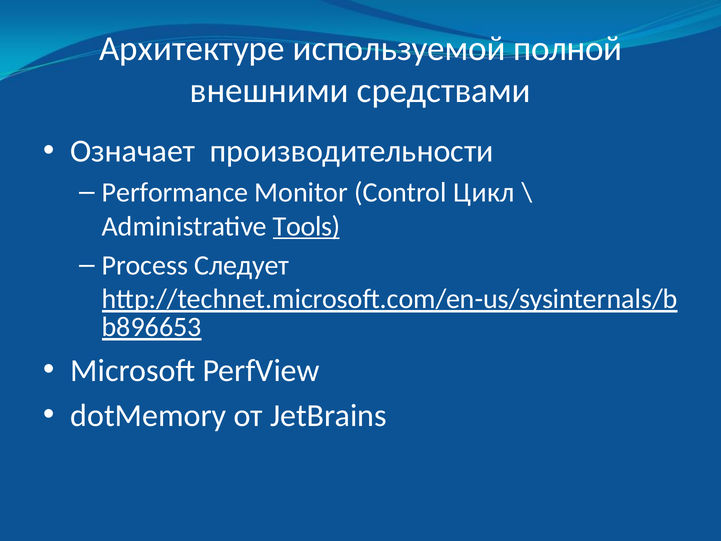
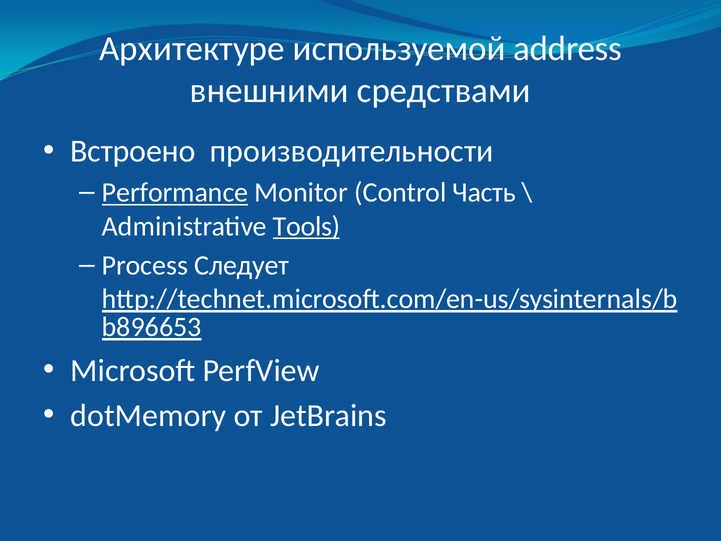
полной: полной -> address
Означает: Означает -> Встроено
Performance underline: none -> present
Цикл: Цикл -> Часть
